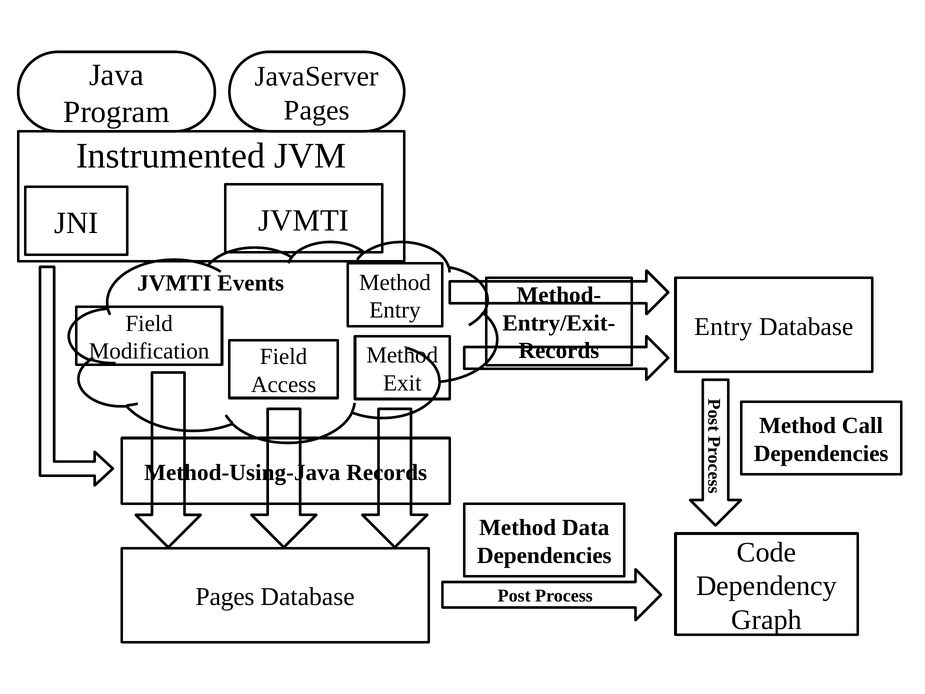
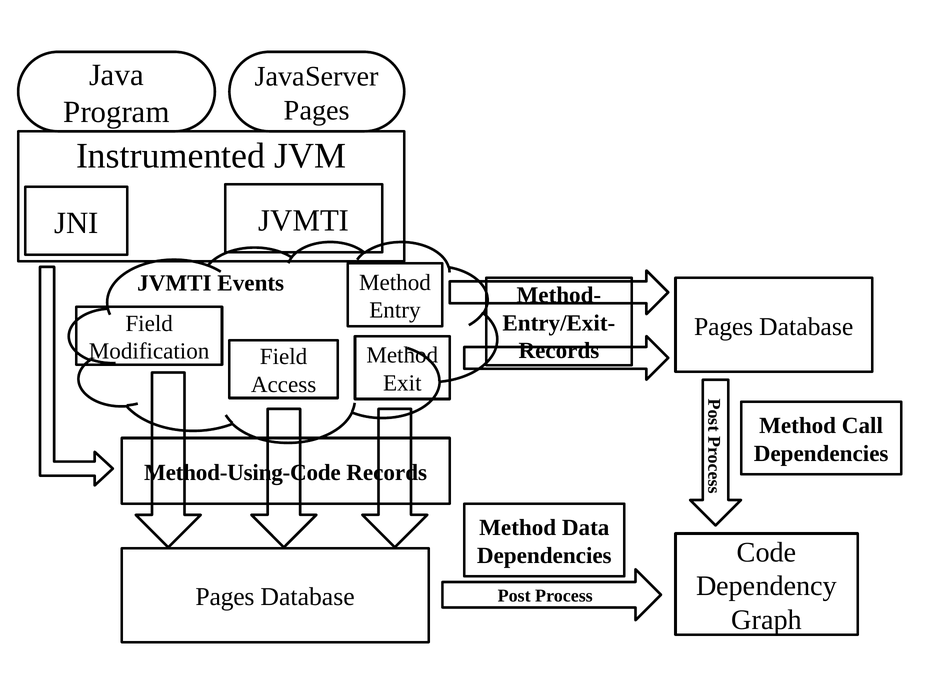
Entry at (723, 326): Entry -> Pages
Method-Using-Java: Method-Using-Java -> Method-Using-Code
